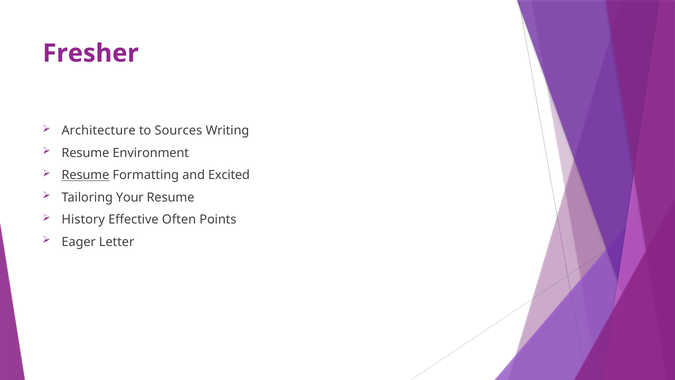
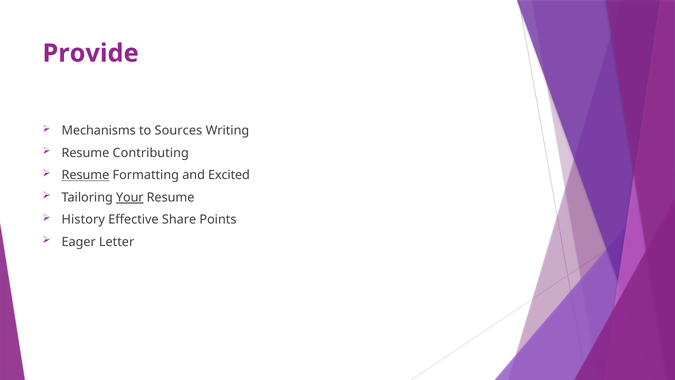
Fresher: Fresher -> Provide
Architecture: Architecture -> Mechanisms
Environment: Environment -> Contributing
Your underline: none -> present
Often: Often -> Share
